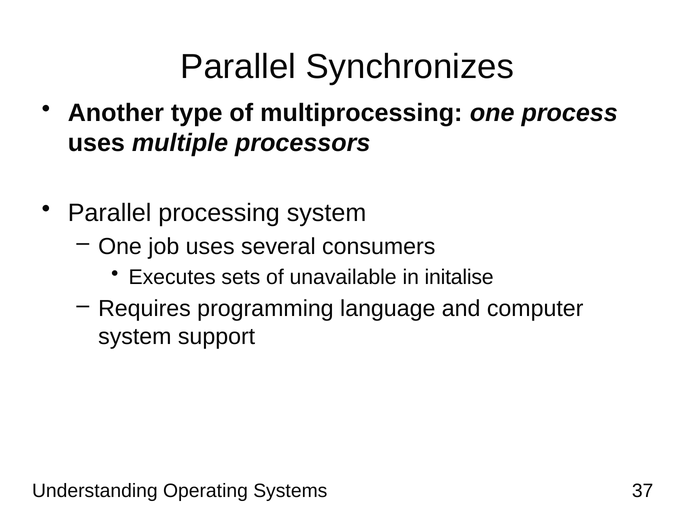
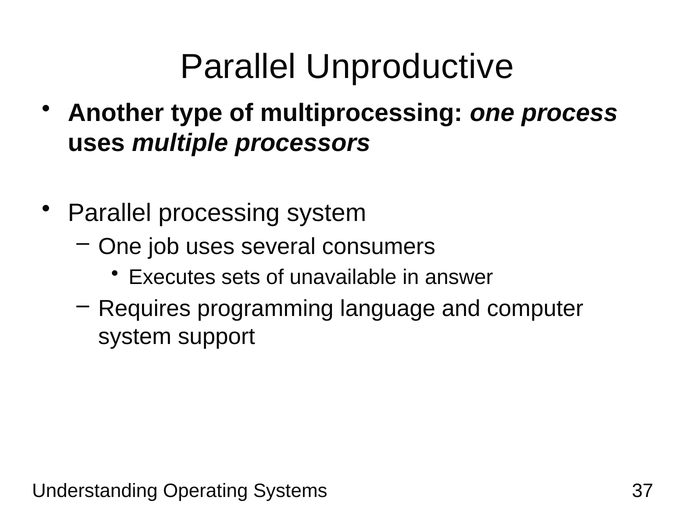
Synchronizes: Synchronizes -> Unproductive
initalise: initalise -> answer
